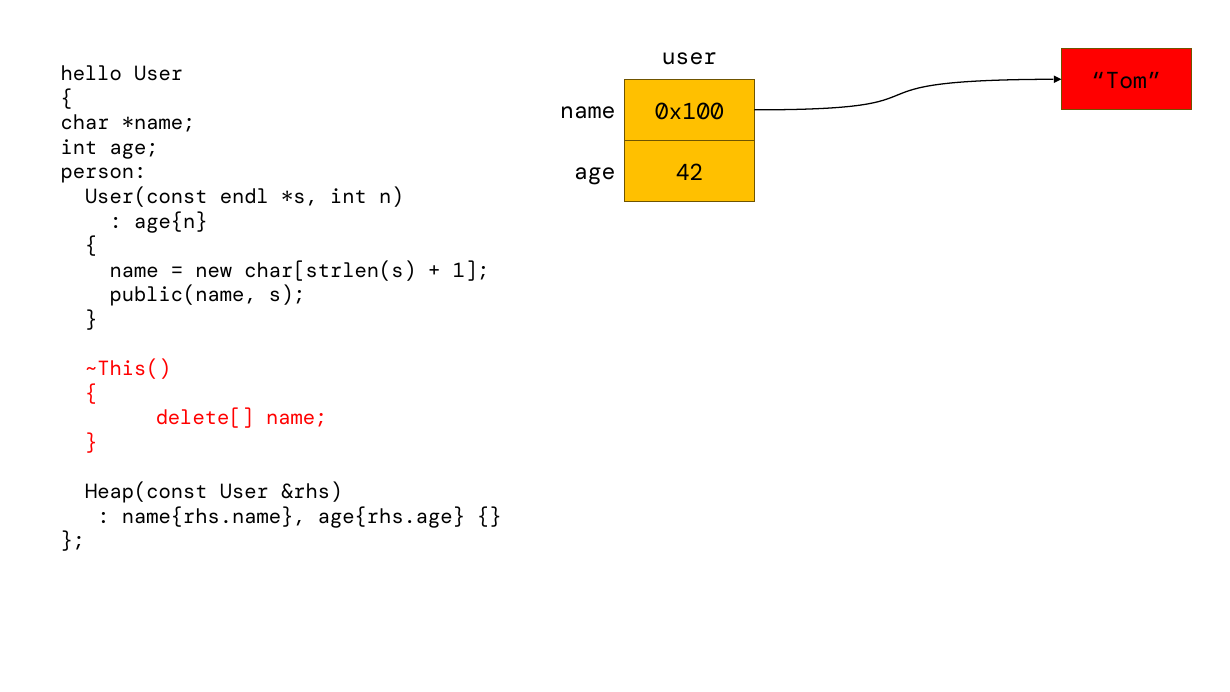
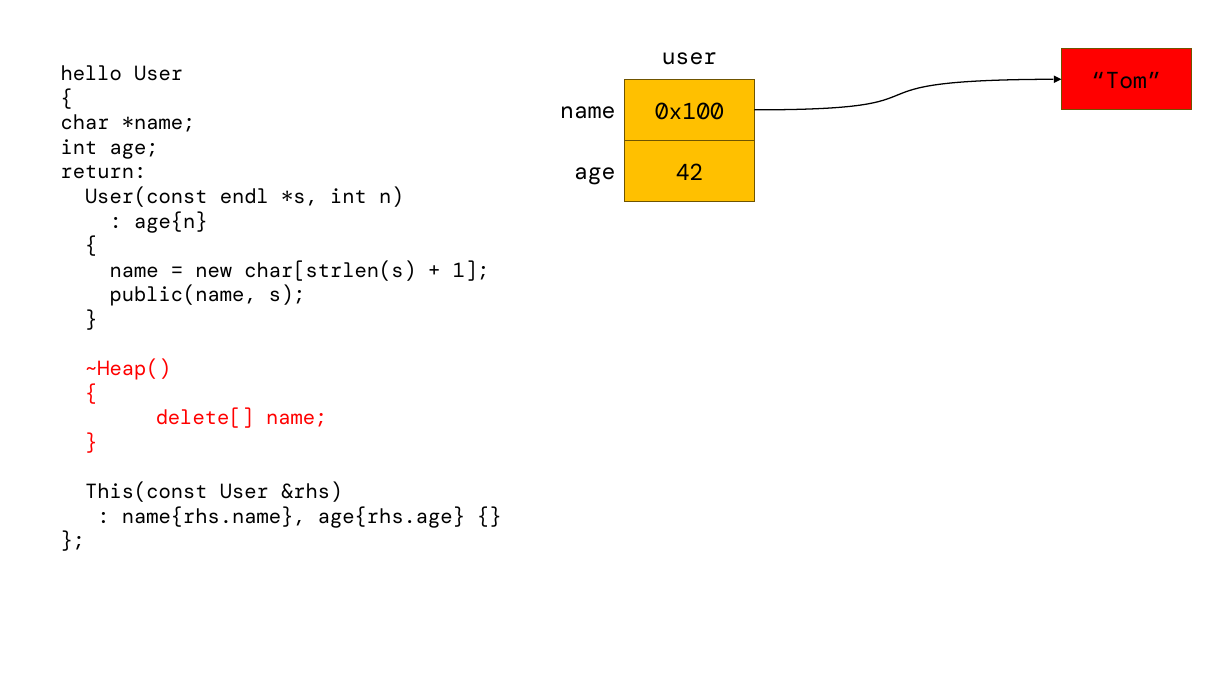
person: person -> return
~This(: ~This( -> ~Heap(
Heap(const: Heap(const -> This(const
